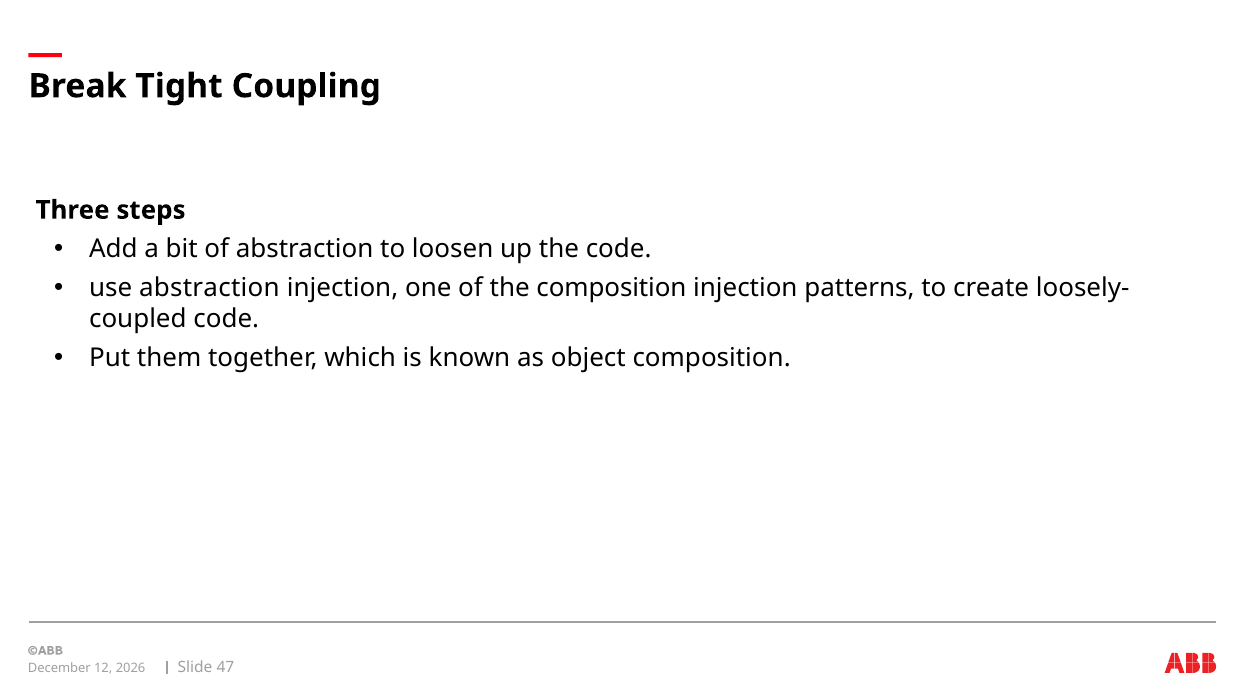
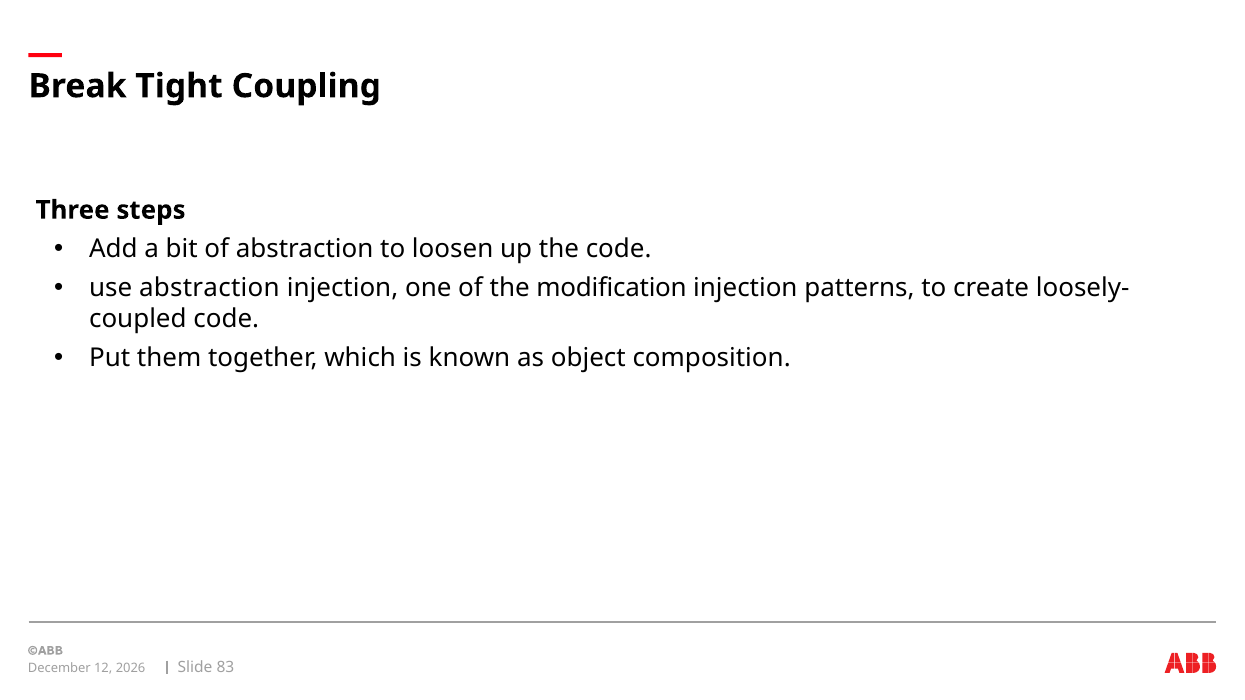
the composition: composition -> modification
47: 47 -> 83
